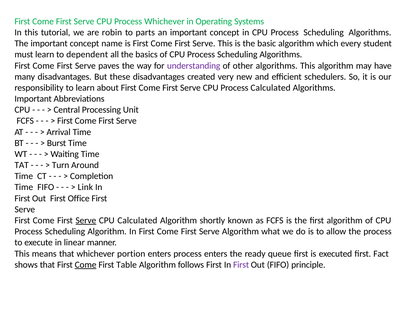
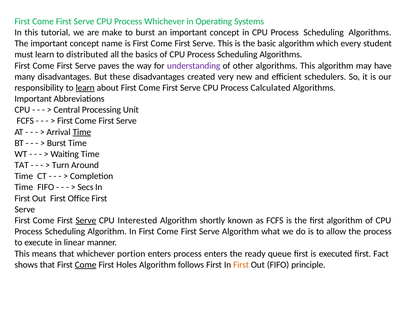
robin: robin -> make
to parts: parts -> burst
dependent: dependent -> distributed
learn at (85, 88) underline: none -> present
Time at (82, 132) underline: none -> present
Link: Link -> Secs
CPU Calculated: Calculated -> Interested
Table: Table -> Holes
First at (241, 265) colour: purple -> orange
